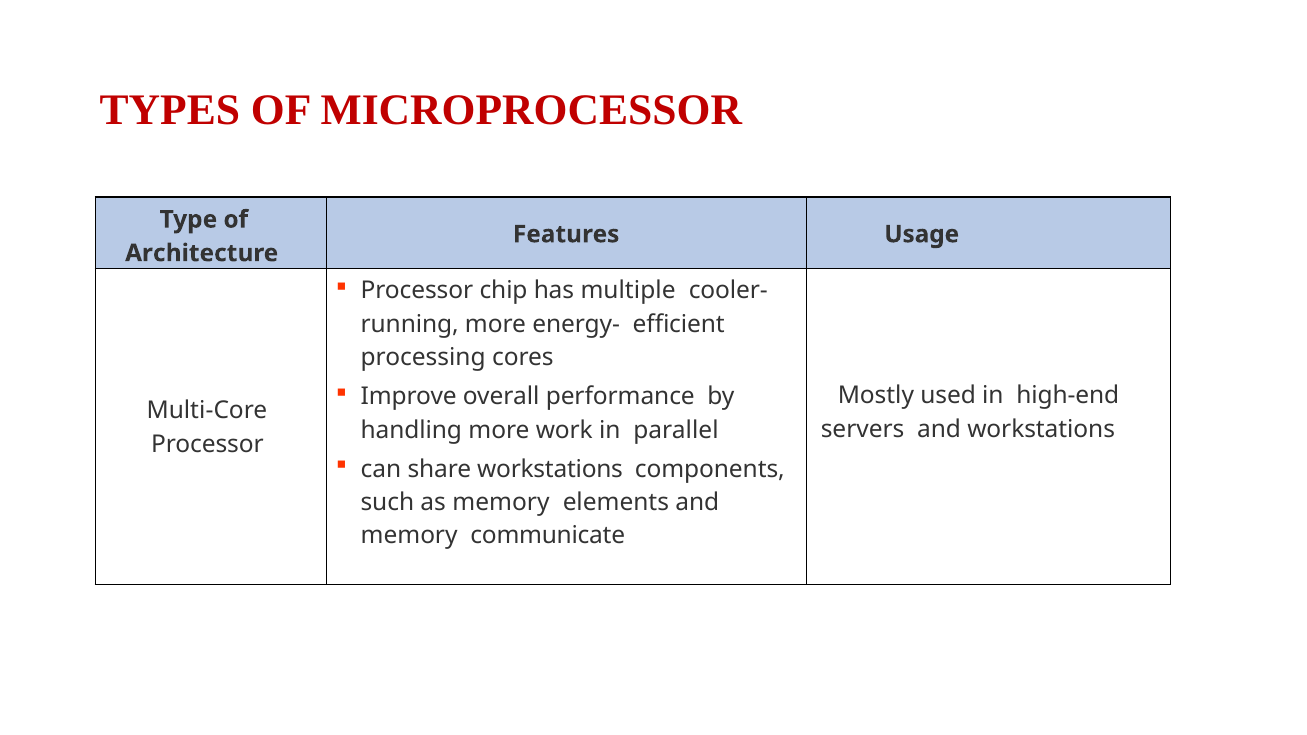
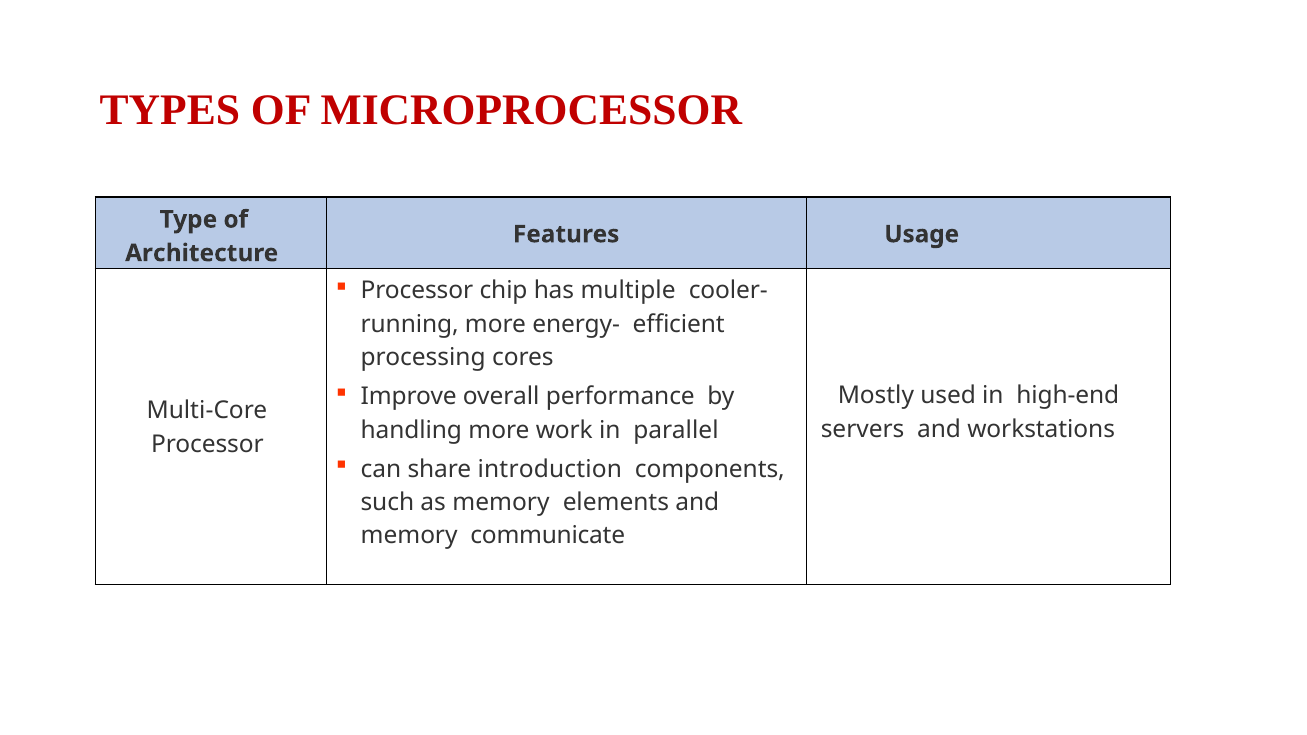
share workstations: workstations -> introduction
